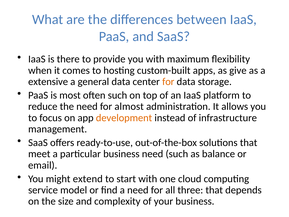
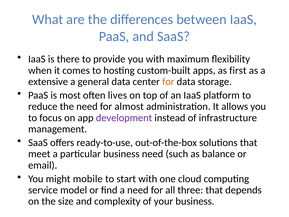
give: give -> first
often such: such -> lives
development colour: orange -> purple
extend: extend -> mobile
